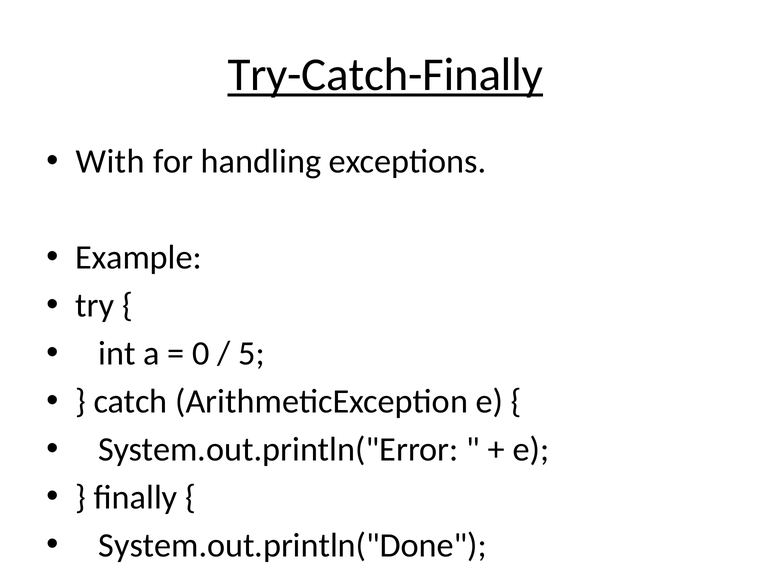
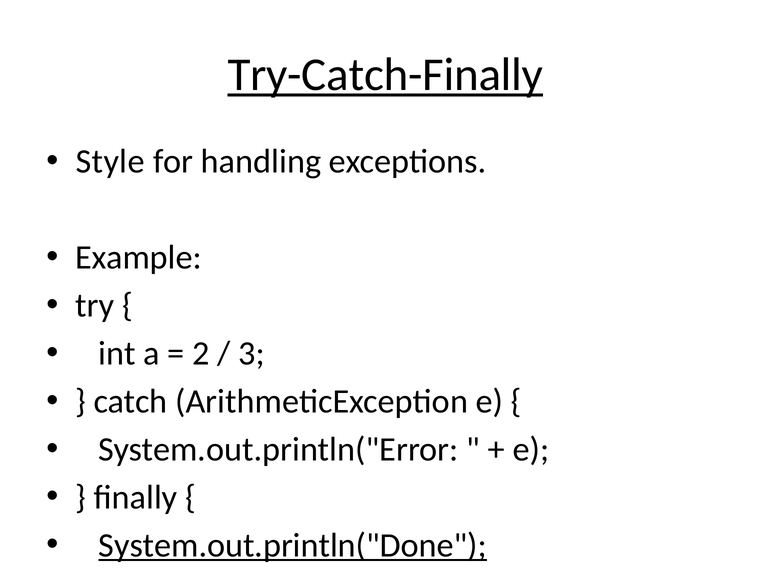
With: With -> Style
0: 0 -> 2
5: 5 -> 3
System.out.println("Done underline: none -> present
